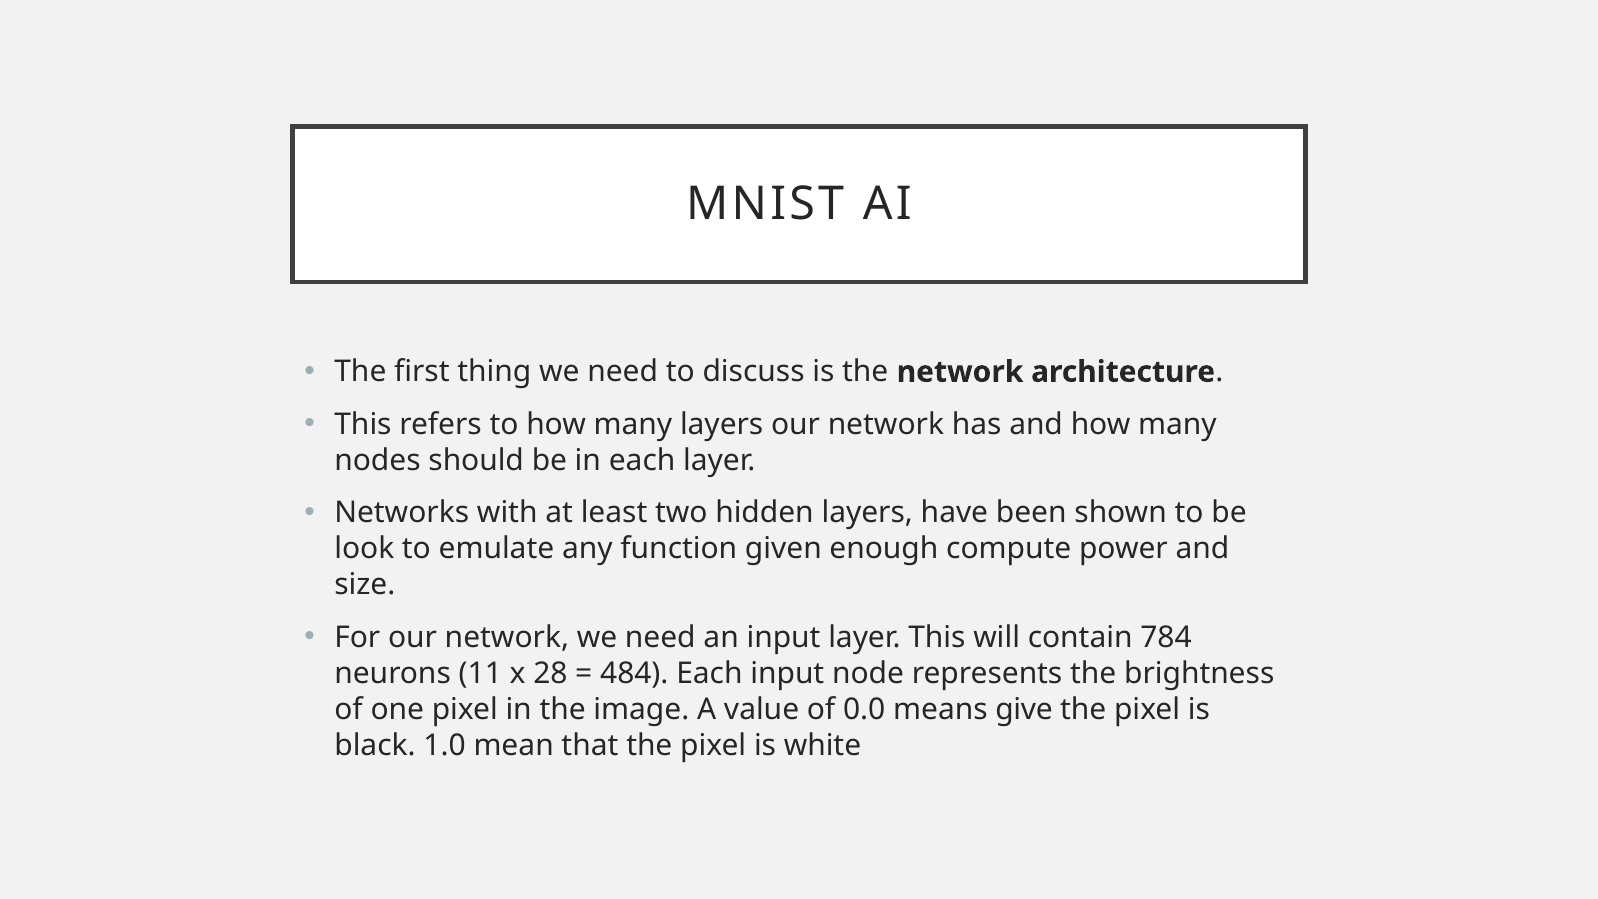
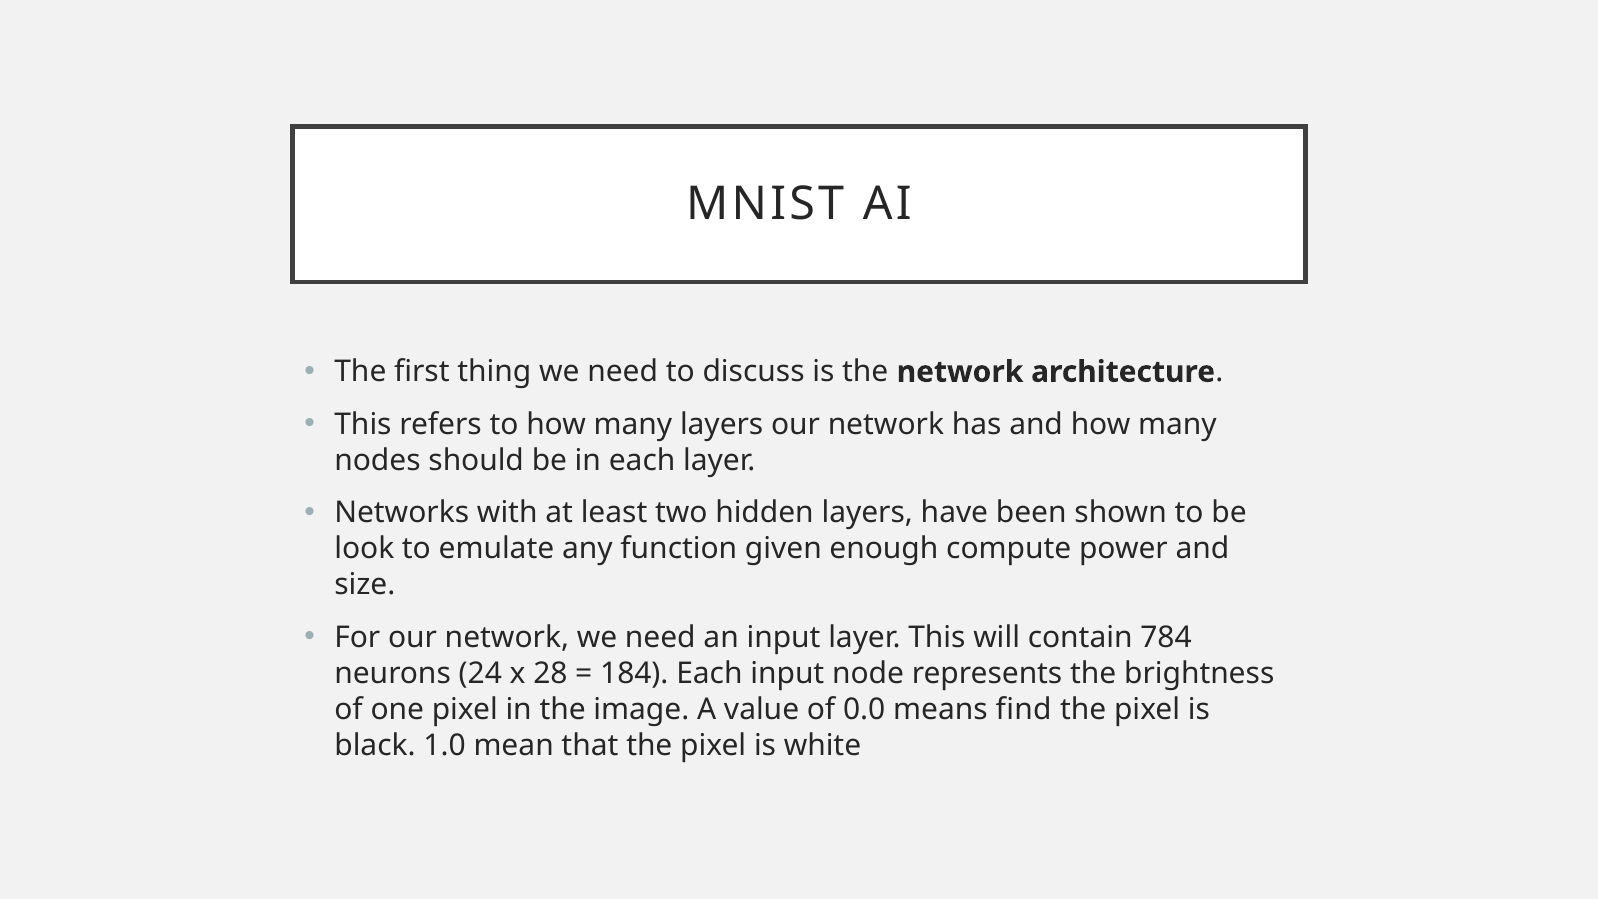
11: 11 -> 24
484: 484 -> 184
give: give -> find
